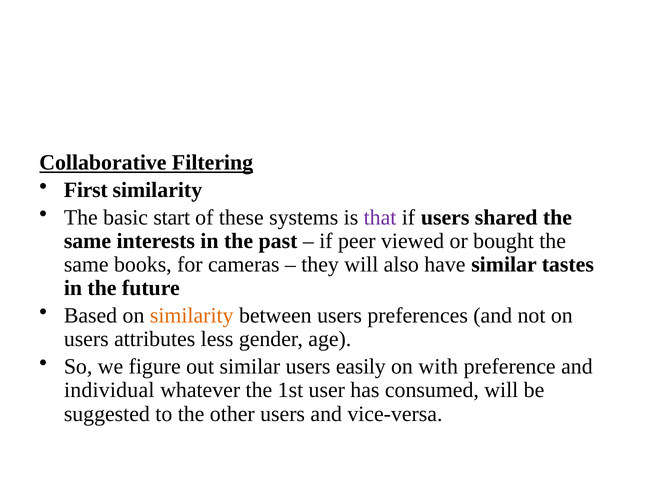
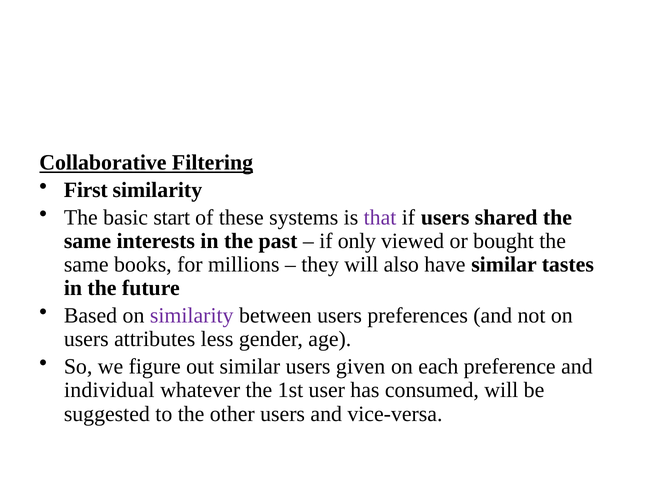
peer: peer -> only
cameras: cameras -> millions
similarity at (192, 316) colour: orange -> purple
easily: easily -> given
with: with -> each
